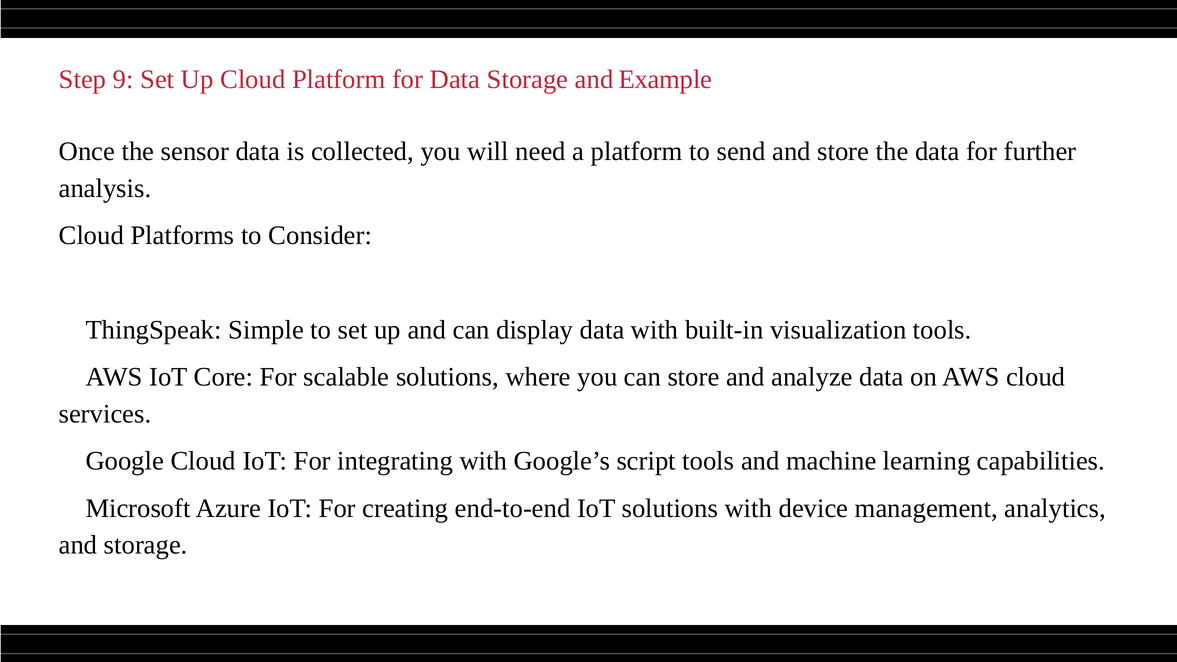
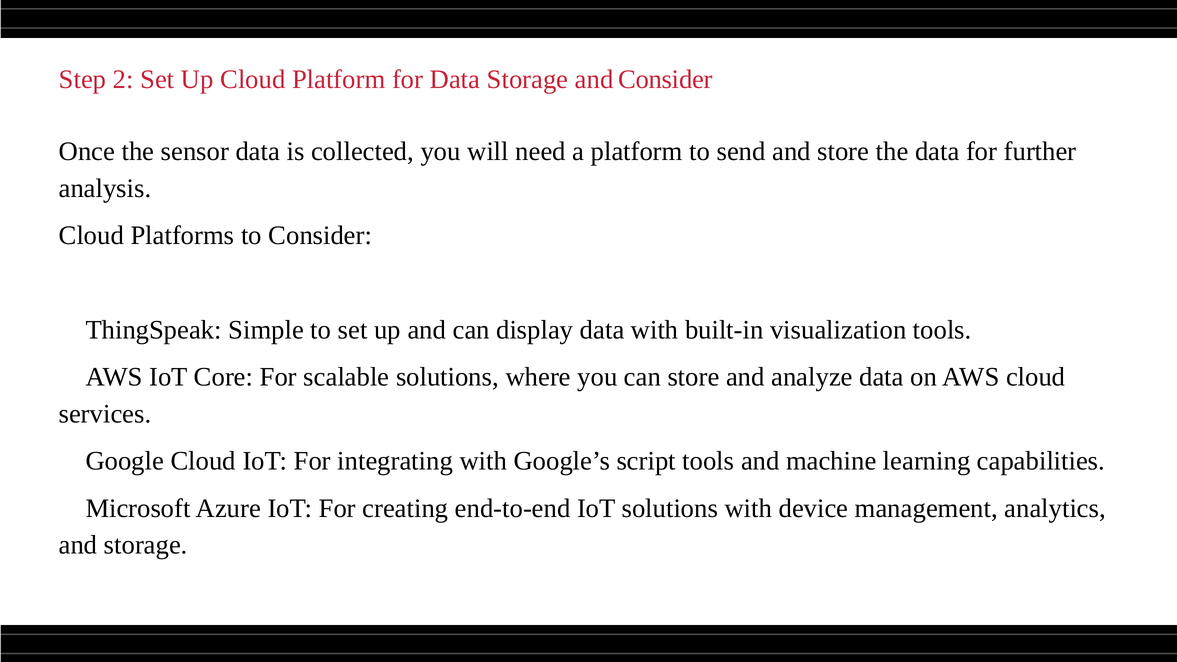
9: 9 -> 2
and Example: Example -> Consider
